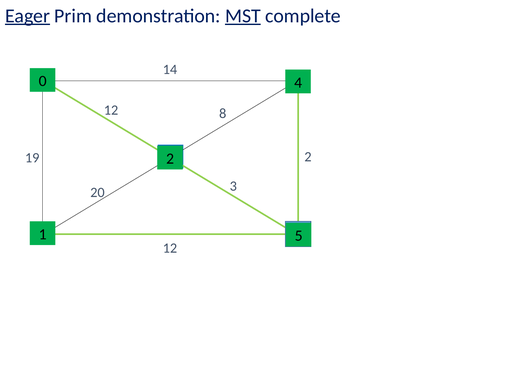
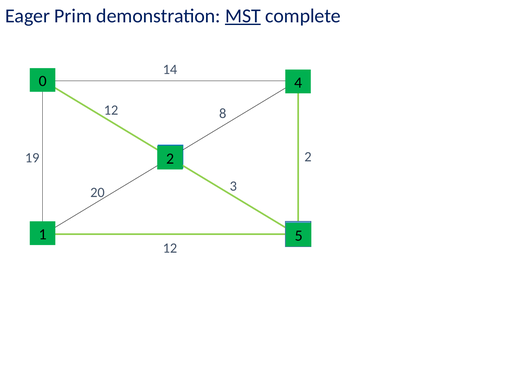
Eager underline: present -> none
